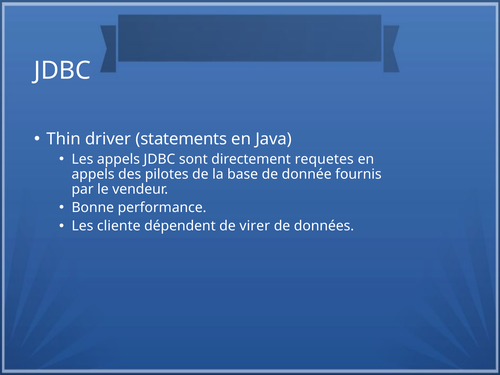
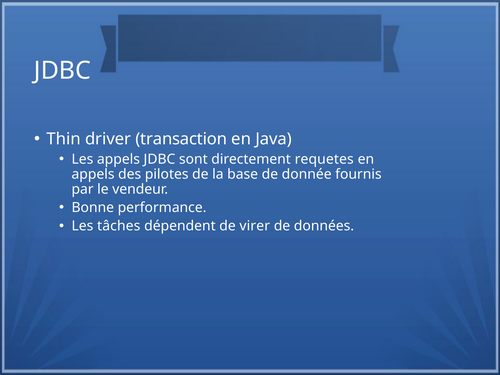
statements: statements -> transaction
cliente: cliente -> tâches
